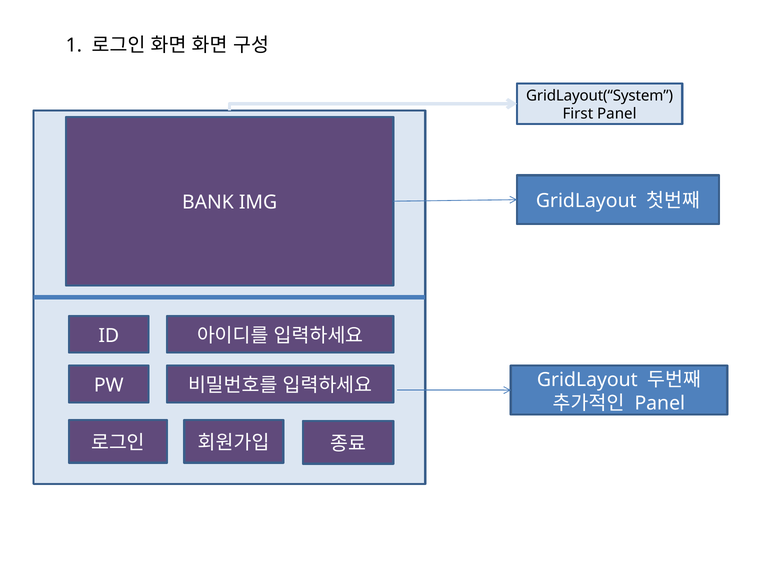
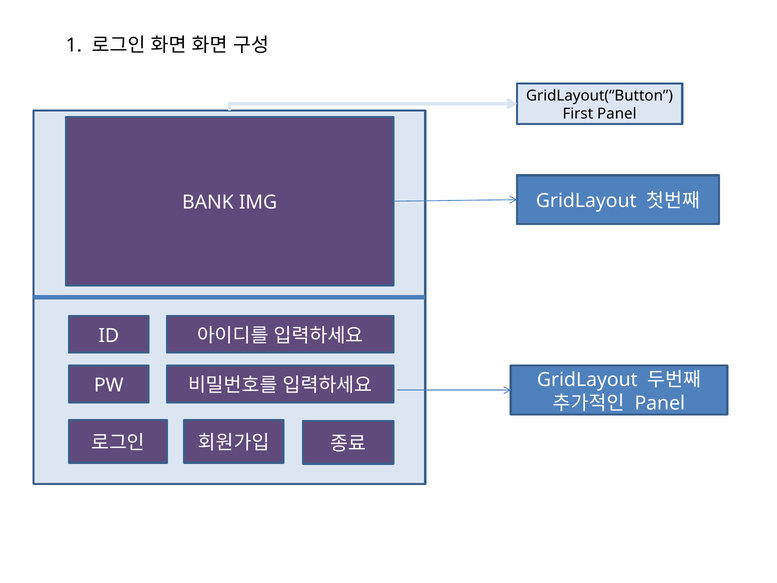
GridLayout(“System: GridLayout(“System -> GridLayout(“Button
